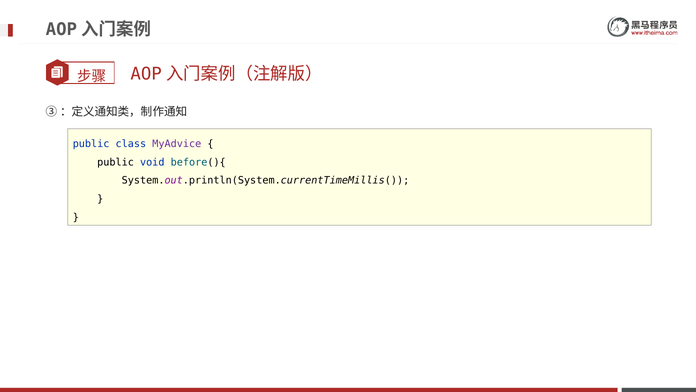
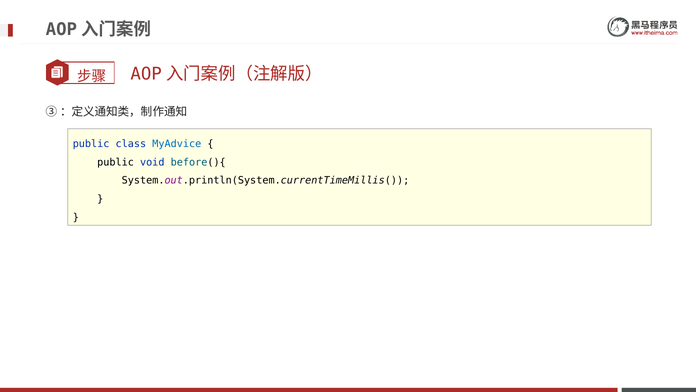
MyAdvice colour: purple -> blue
